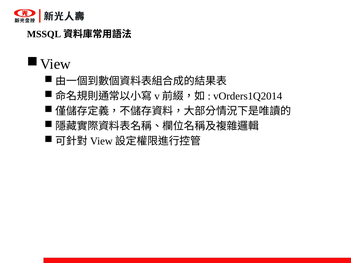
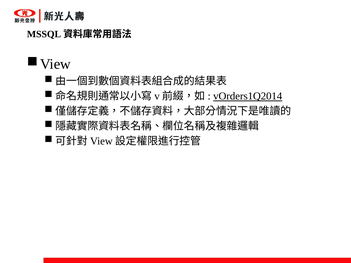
vOrders1Q2014 underline: none -> present
